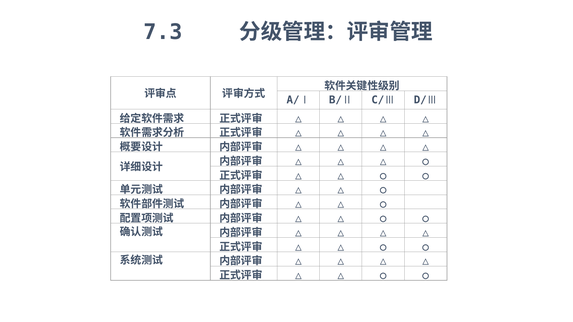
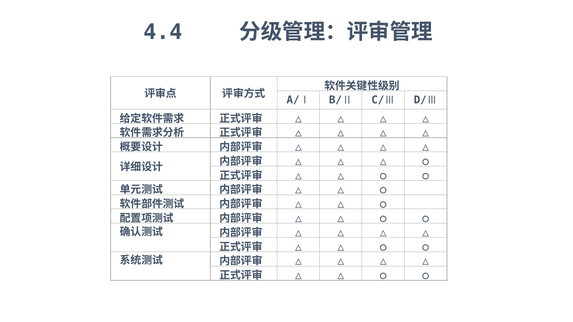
7.3: 7.3 -> 4.4
